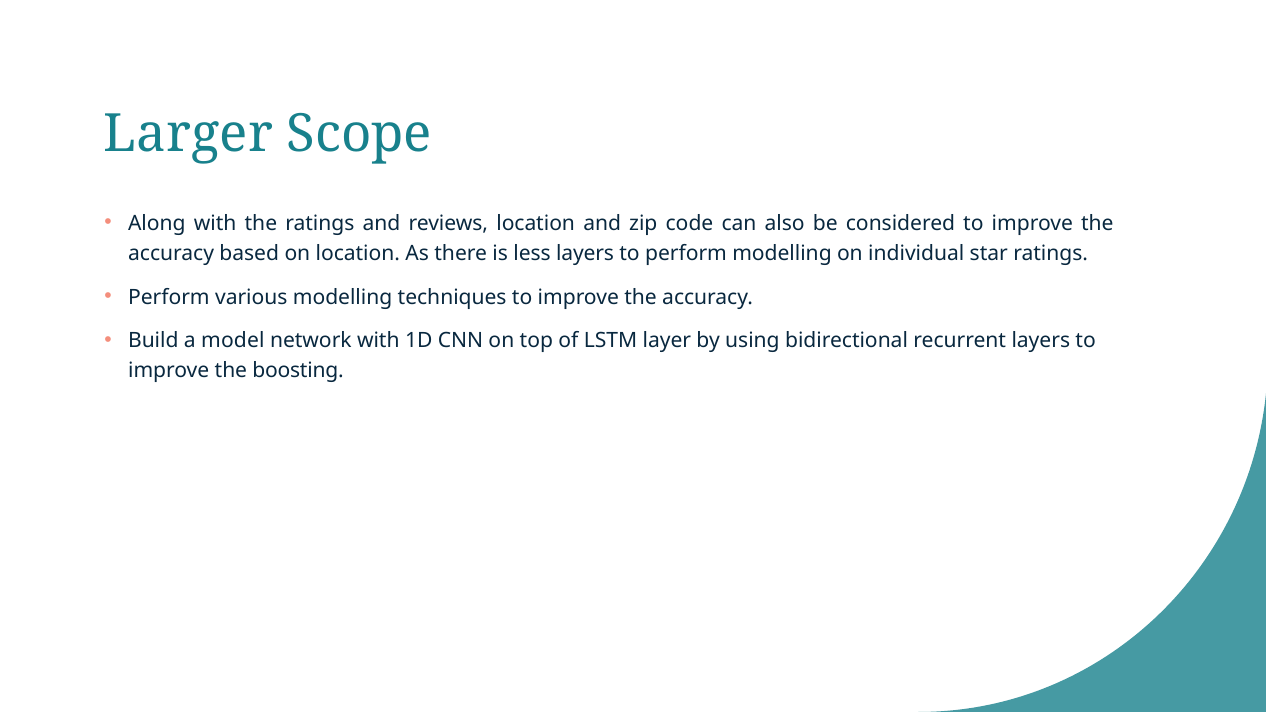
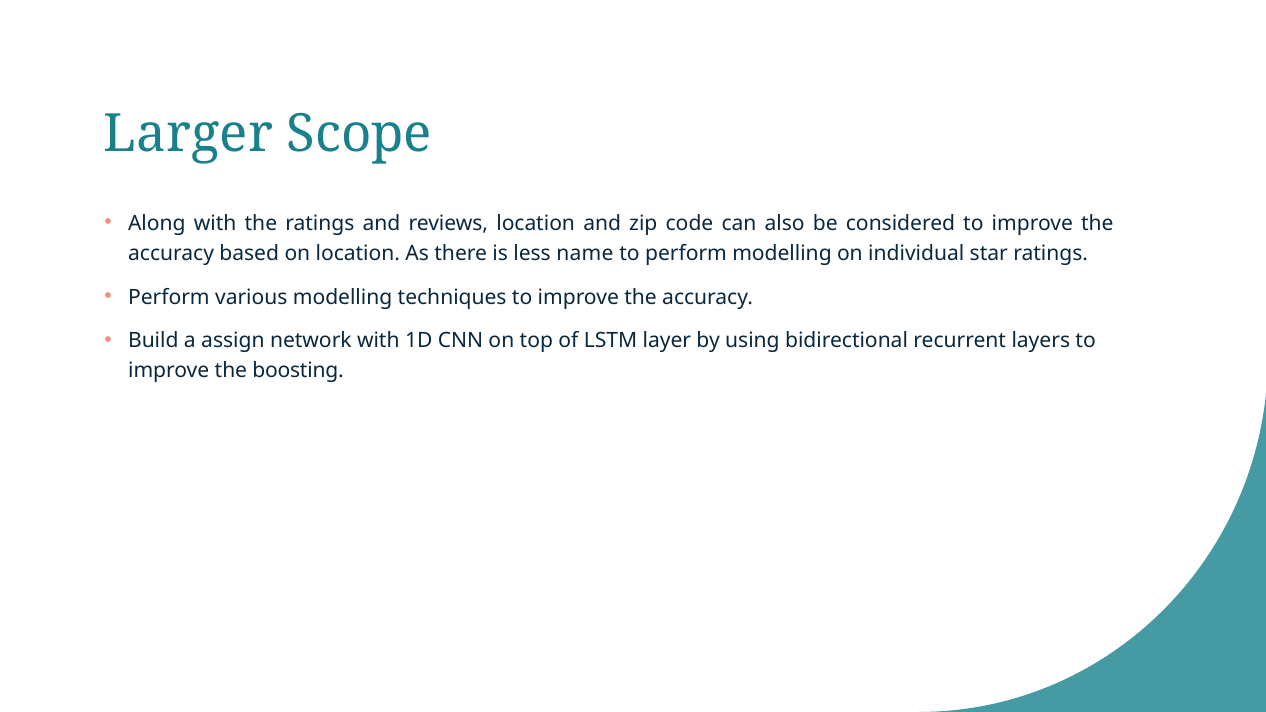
less layers: layers -> name
model: model -> assign
